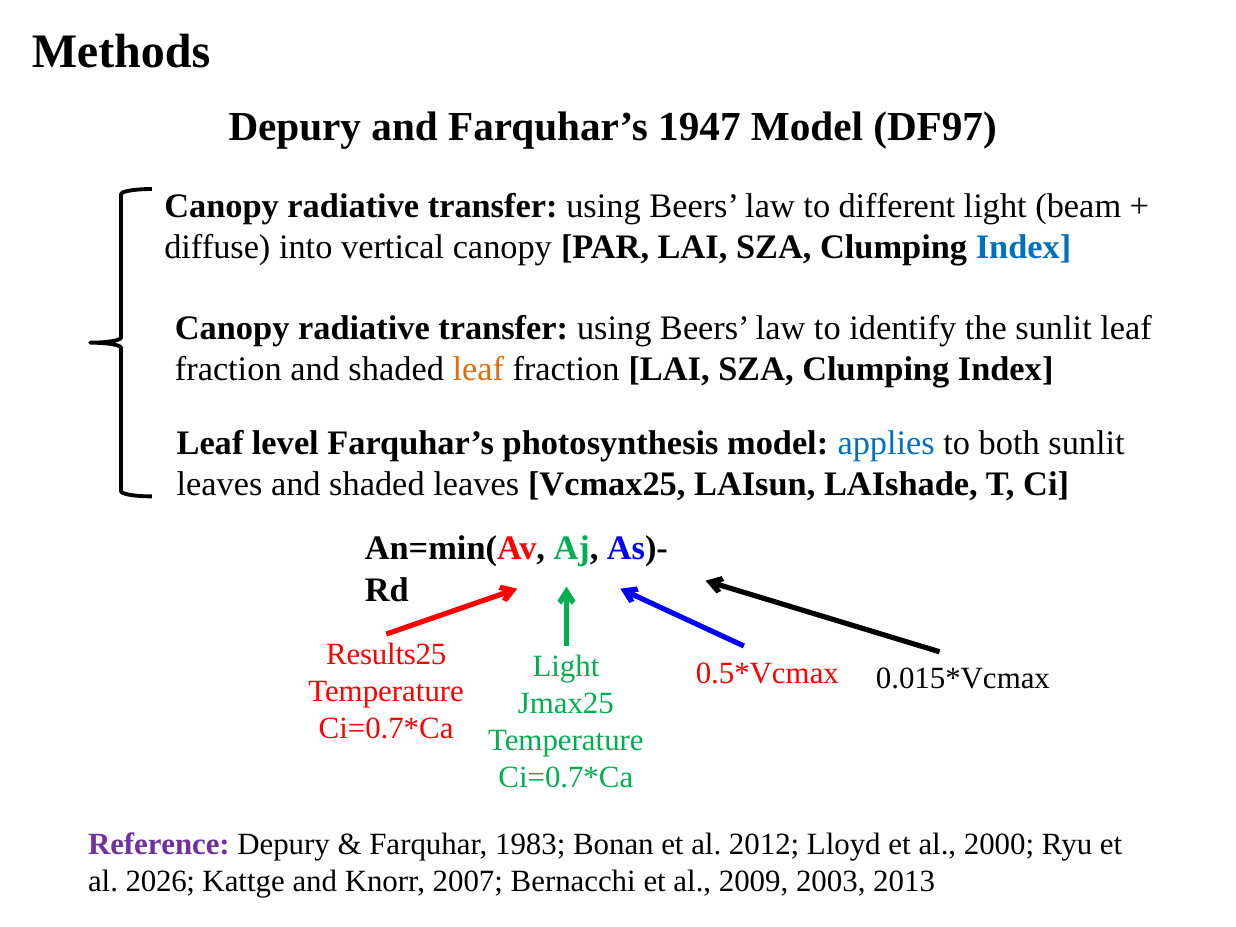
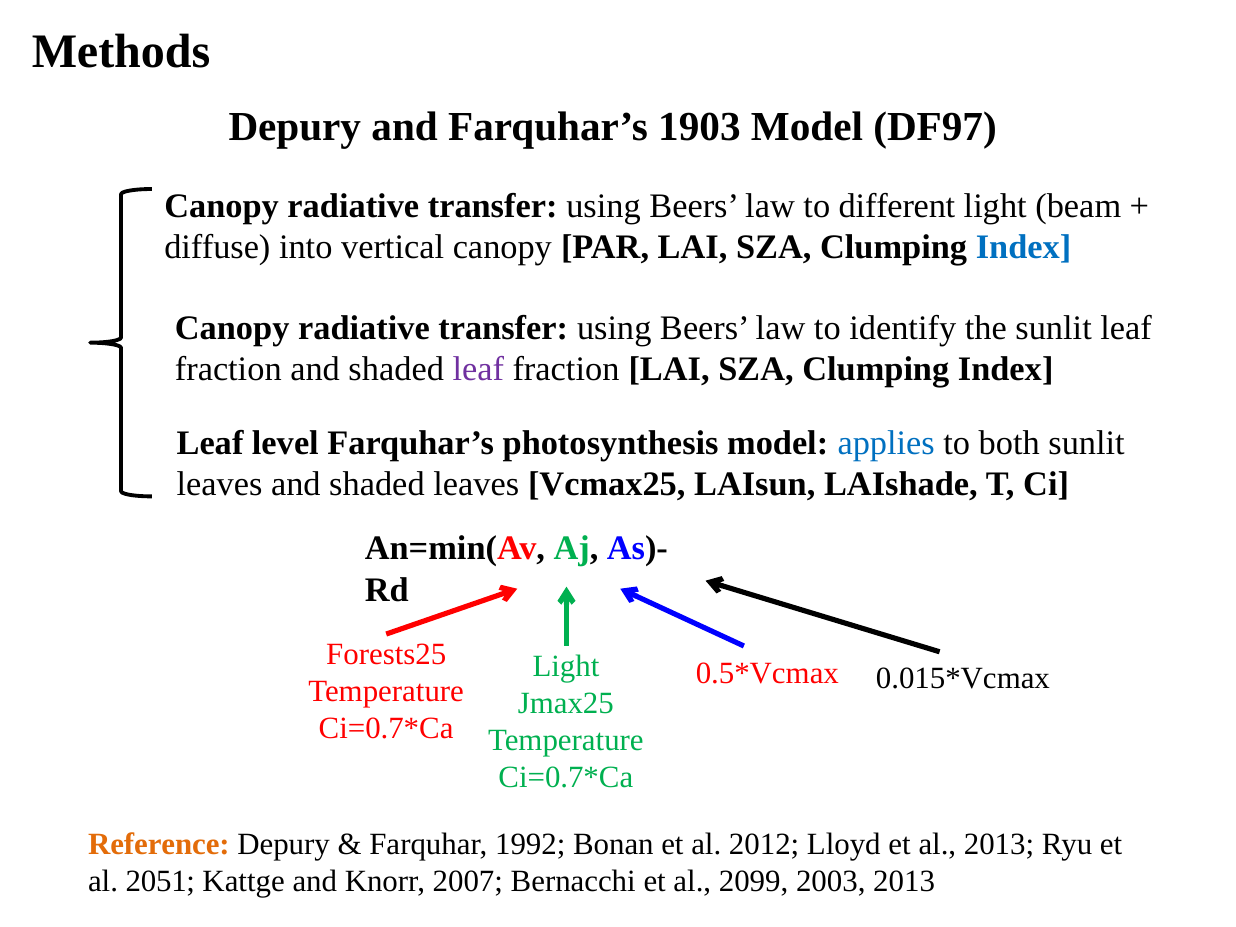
1947: 1947 -> 1903
leaf at (478, 369) colour: orange -> purple
Results25: Results25 -> Forests25
Reference colour: purple -> orange
1983: 1983 -> 1992
al 2000: 2000 -> 2013
2026: 2026 -> 2051
2009: 2009 -> 2099
